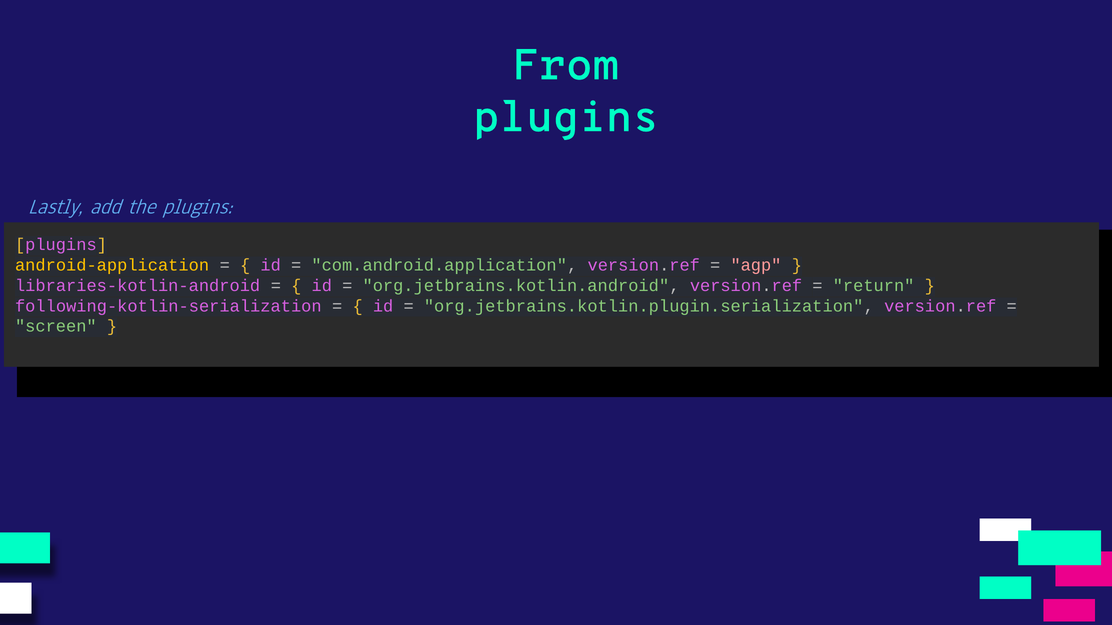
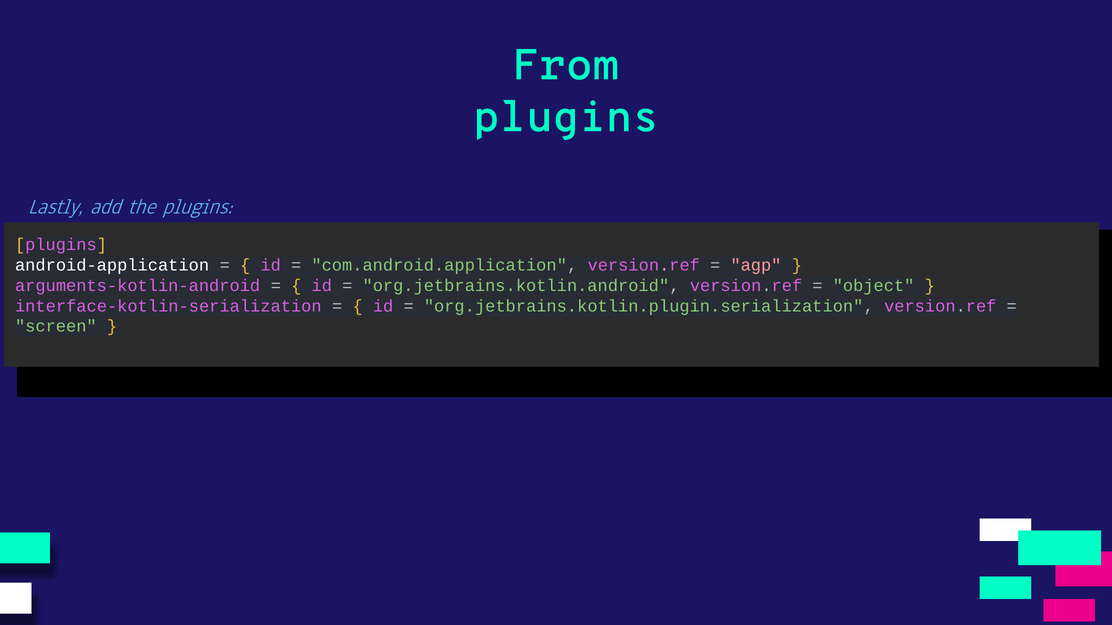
android-application colour: yellow -> white
libraries-kotlin-android: libraries-kotlin-android -> arguments-kotlin-android
return: return -> object
following-kotlin-serialization: following-kotlin-serialization -> interface-kotlin-serialization
